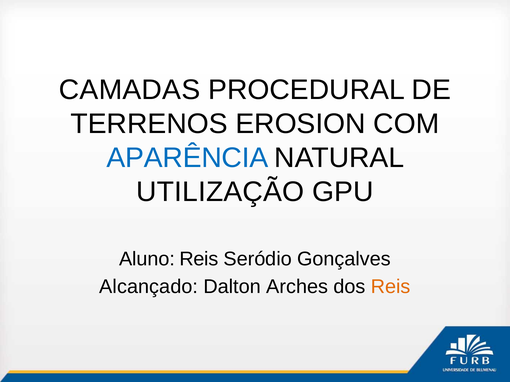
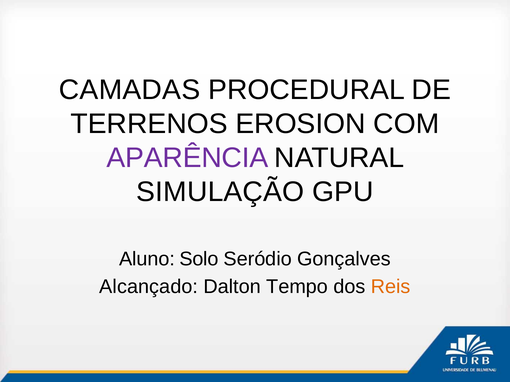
APARÊNCIA colour: blue -> purple
UTILIZAÇÃO: UTILIZAÇÃO -> SIMULAÇÃO
Aluno Reis: Reis -> Solo
Arches: Arches -> Tempo
